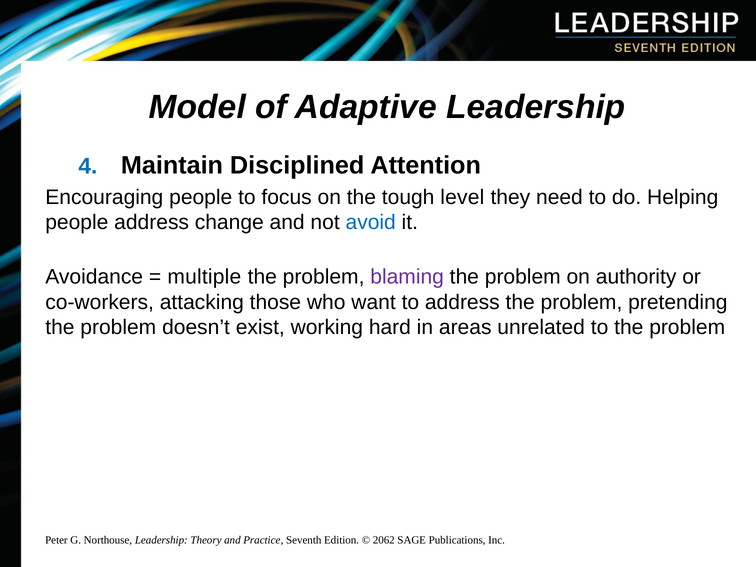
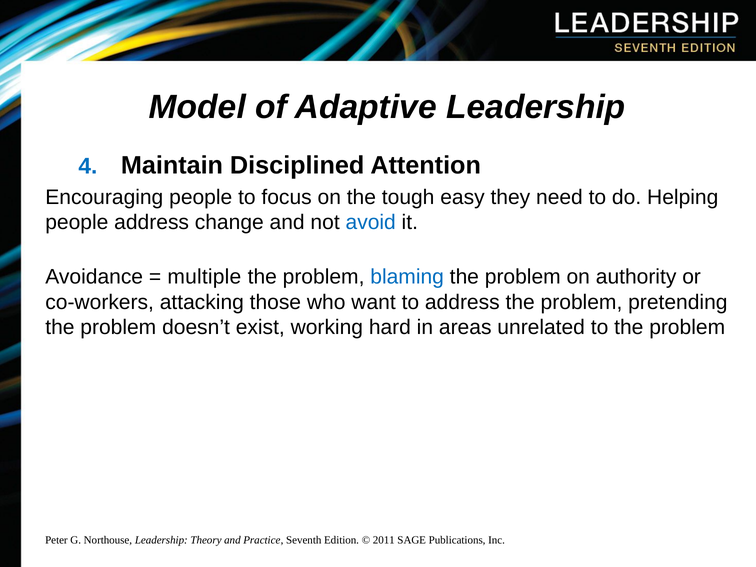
level: level -> easy
blaming colour: purple -> blue
2062: 2062 -> 2011
